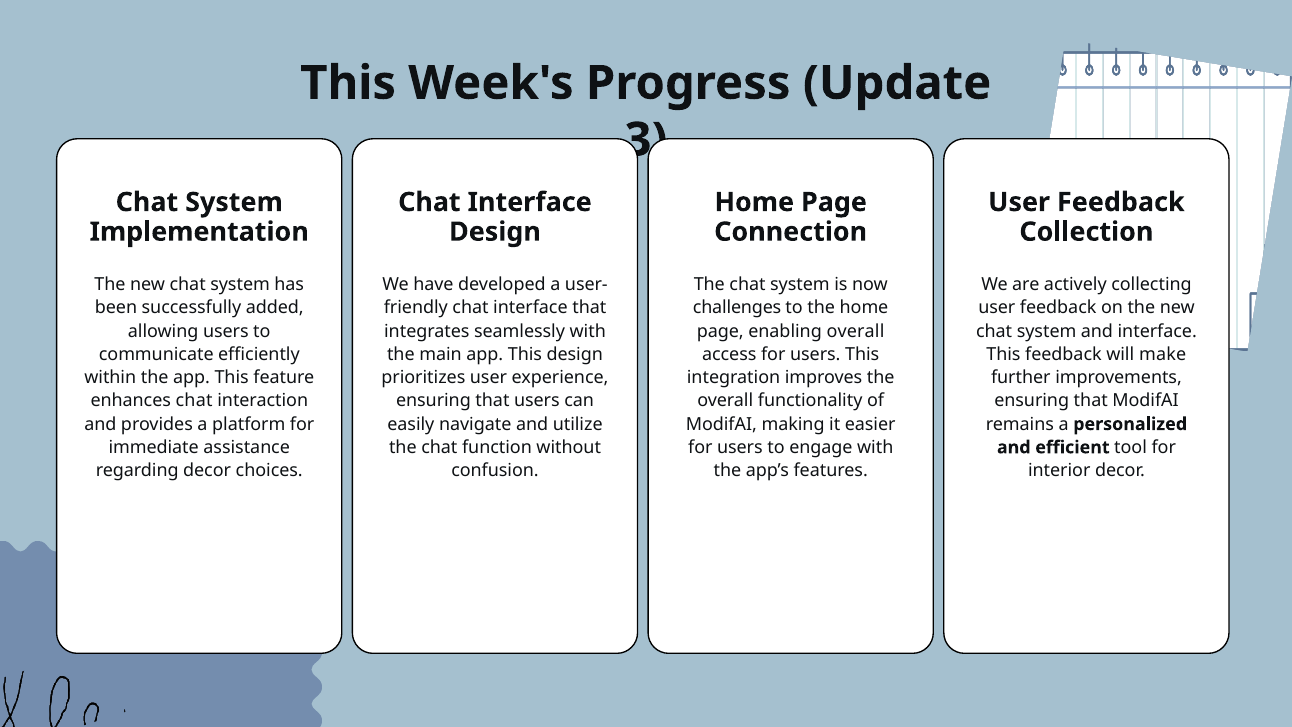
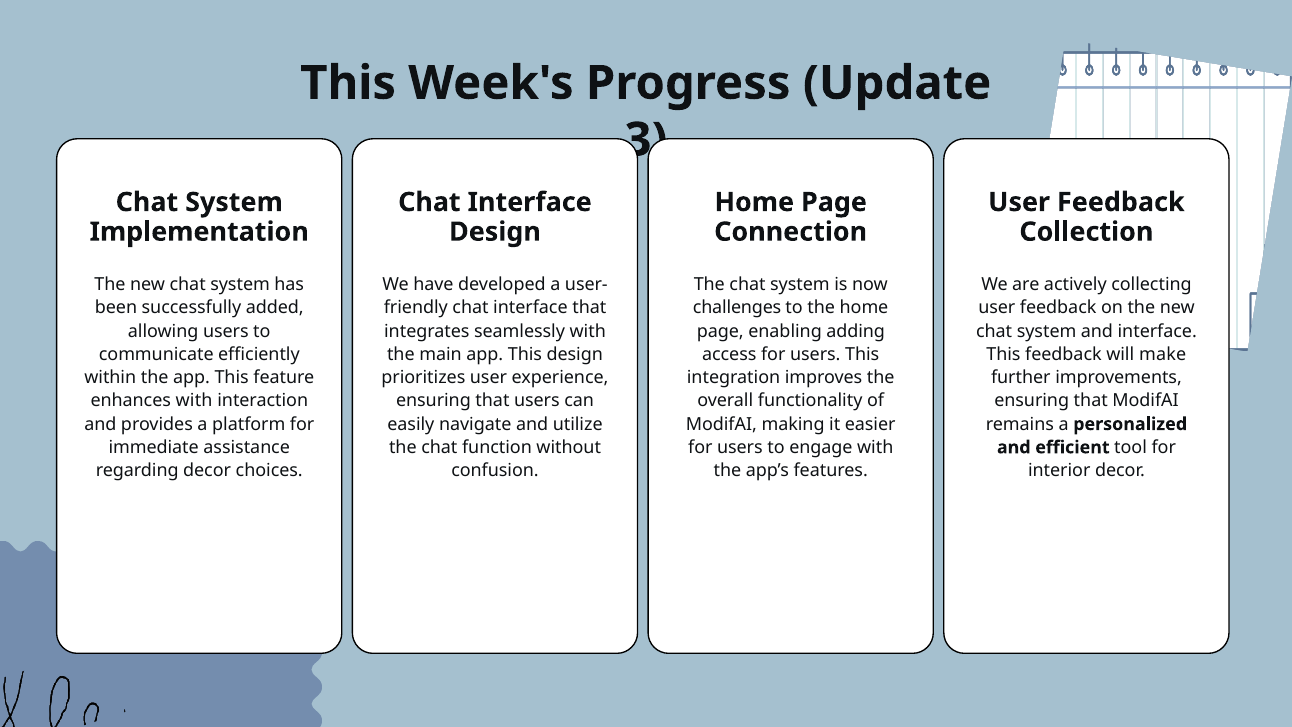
enabling overall: overall -> adding
enhances chat: chat -> with
